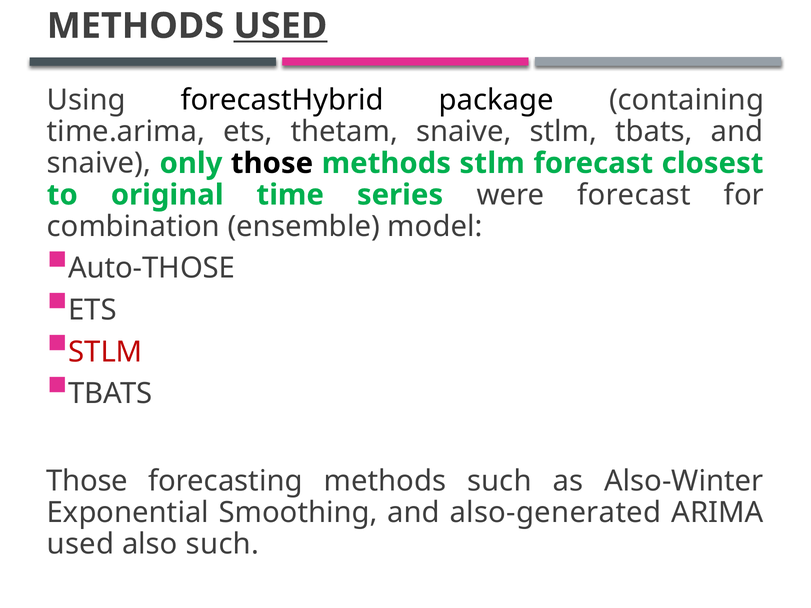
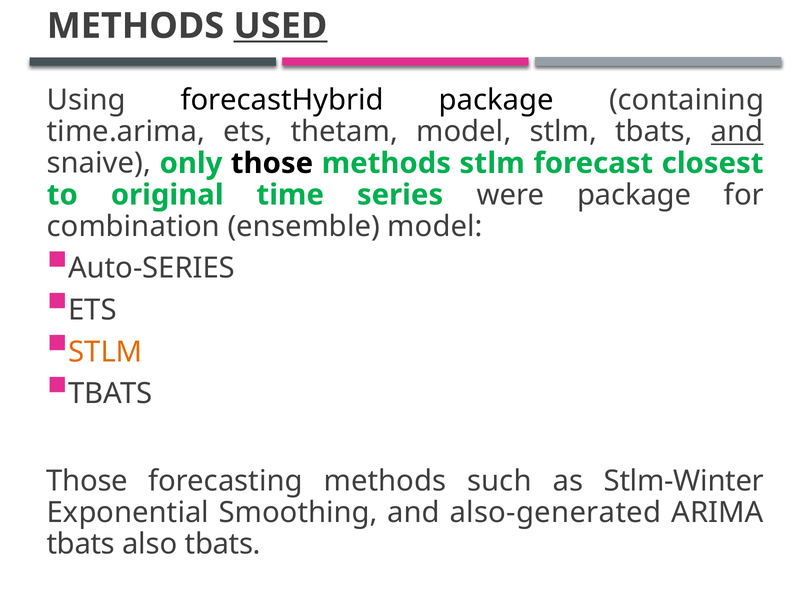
thetam snaive: snaive -> model
and at (737, 132) underline: none -> present
were forecast: forecast -> package
Auto-THOSE: Auto-THOSE -> Auto-SERIES
STLM at (105, 352) colour: red -> orange
Also-Winter: Also-Winter -> Stlm-Winter
used at (80, 544): used -> tbats
also such: such -> tbats
